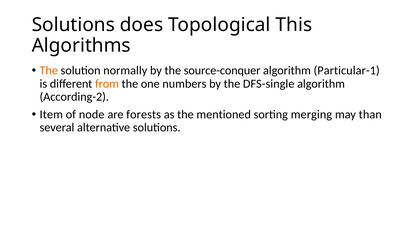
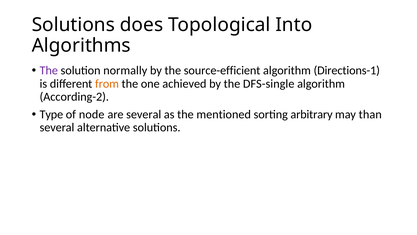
This: This -> Into
The at (49, 71) colour: orange -> purple
source-conquer: source-conquer -> source-efficient
Particular-1: Particular-1 -> Directions-1
numbers: numbers -> achieved
Item: Item -> Type
are forests: forests -> several
merging: merging -> arbitrary
